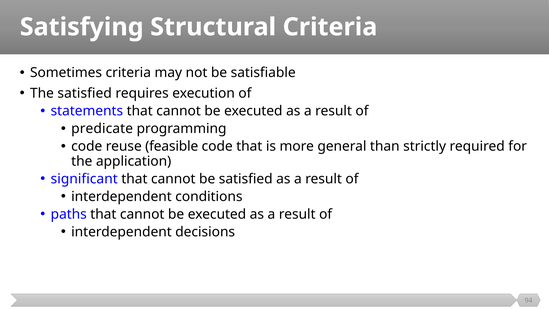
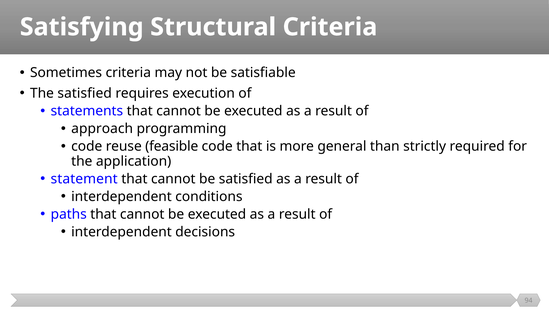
predicate: predicate -> approach
significant: significant -> statement
